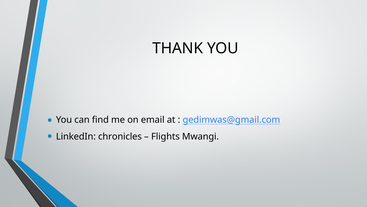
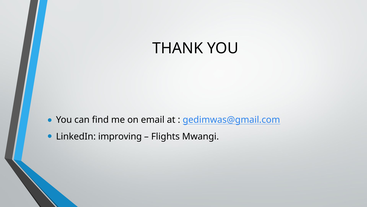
chronicles: chronicles -> improving
